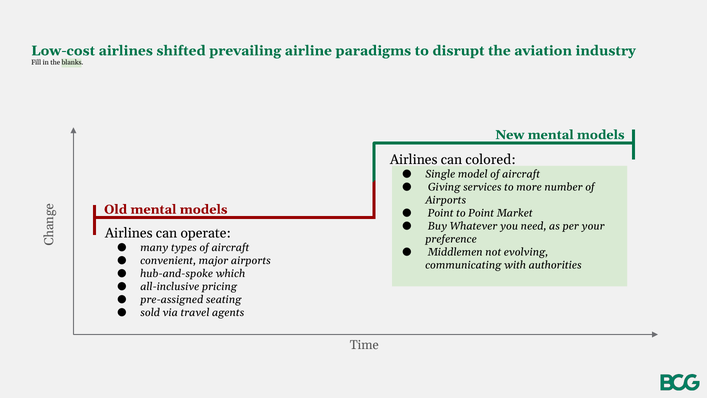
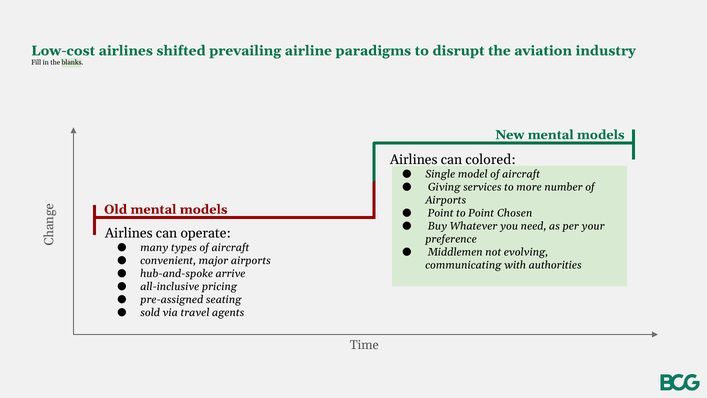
Market: Market -> Chosen
which: which -> arrive
